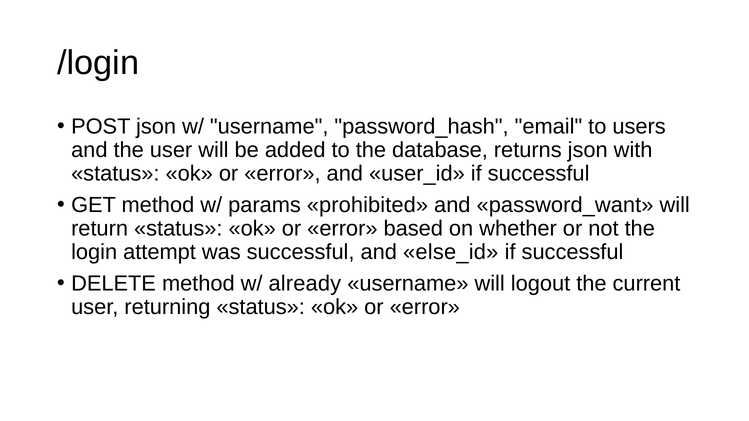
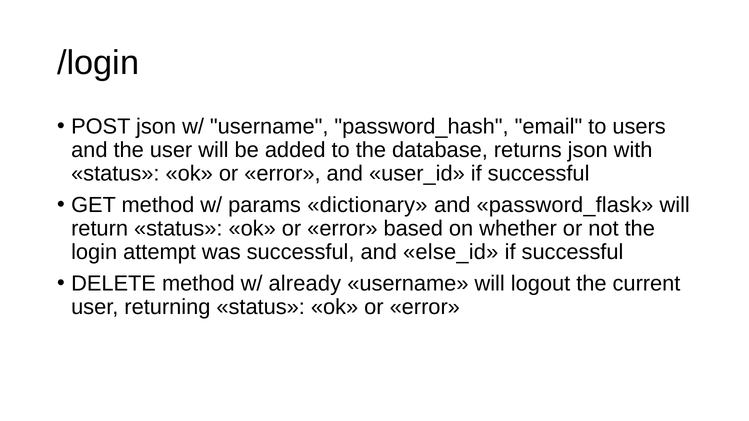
prohibited: prohibited -> dictionary
password_want: password_want -> password_flask
